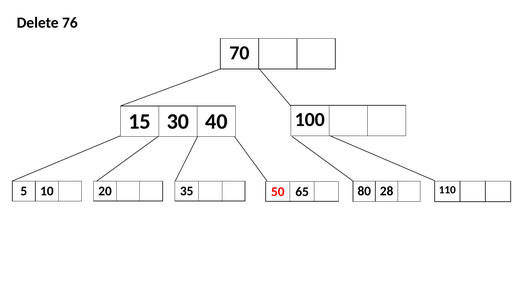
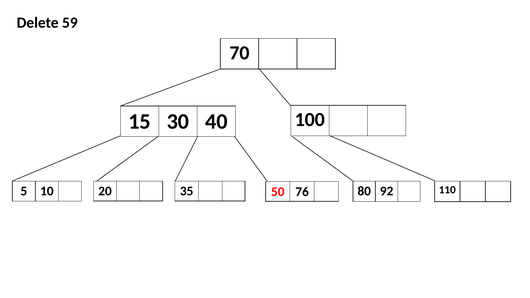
76: 76 -> 59
28: 28 -> 92
65: 65 -> 76
